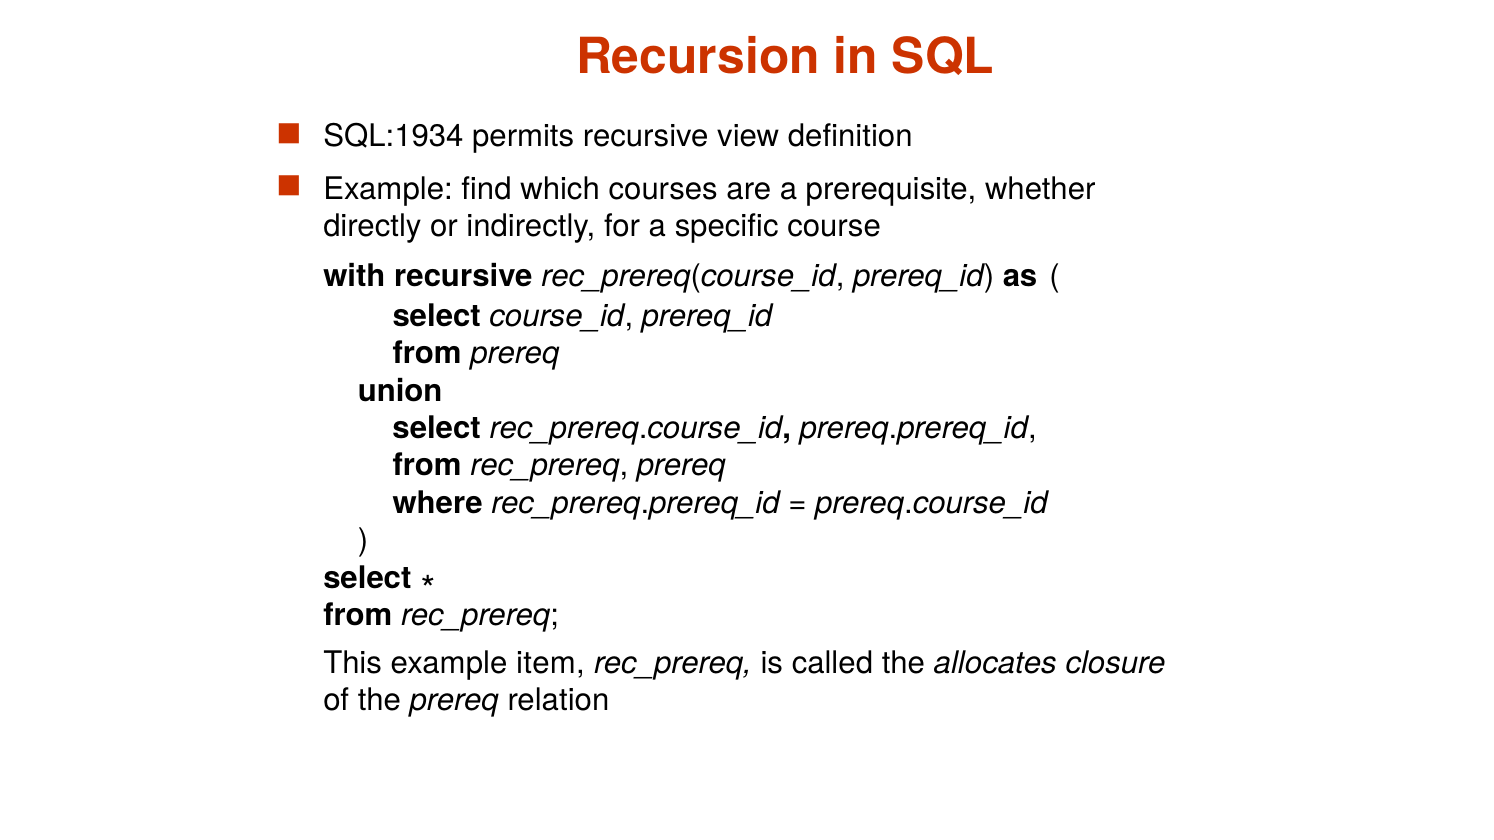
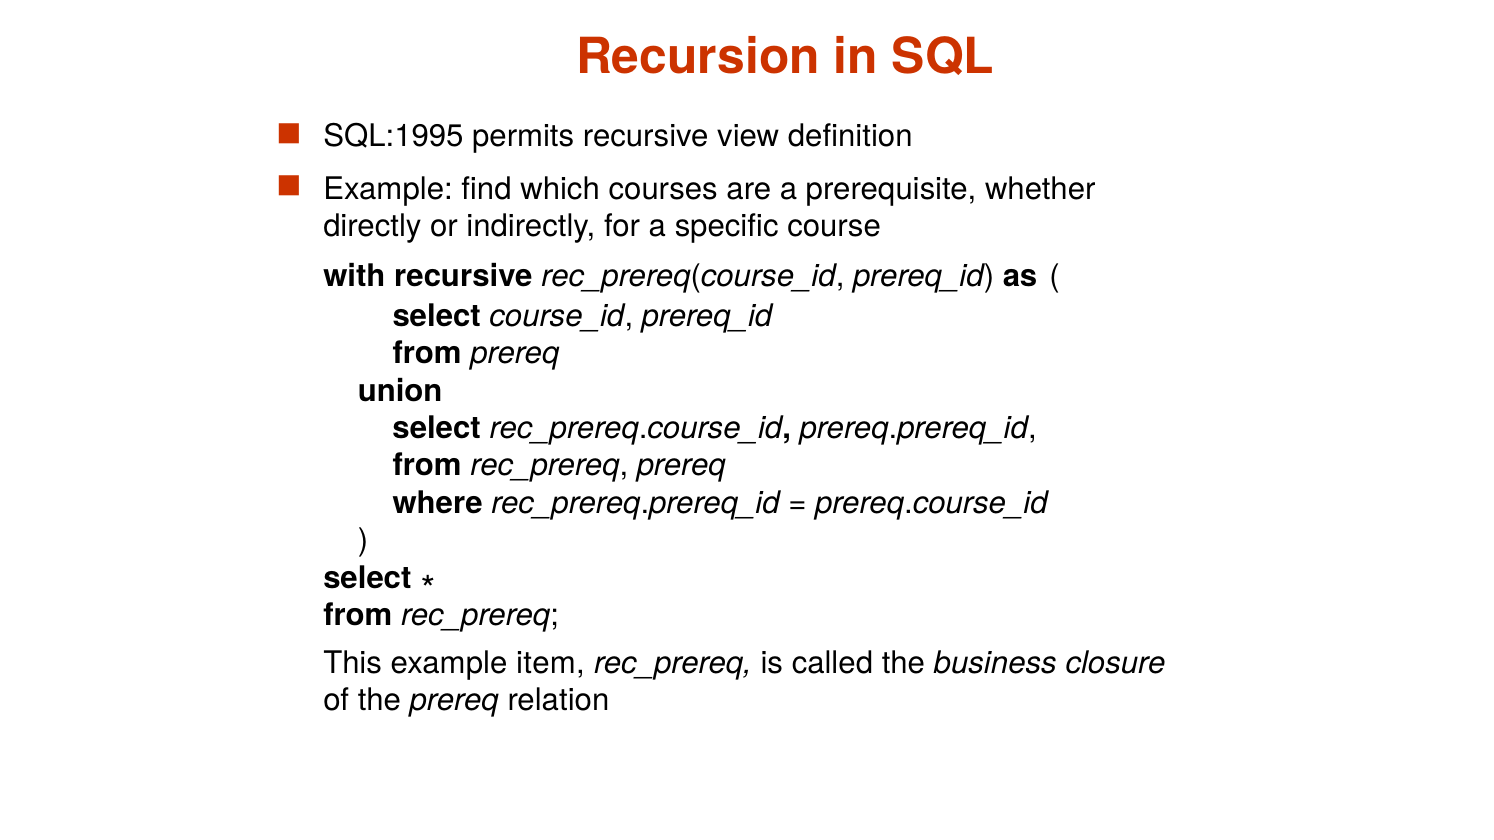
SQL:1934: SQL:1934 -> SQL:1995
allocates: allocates -> business
